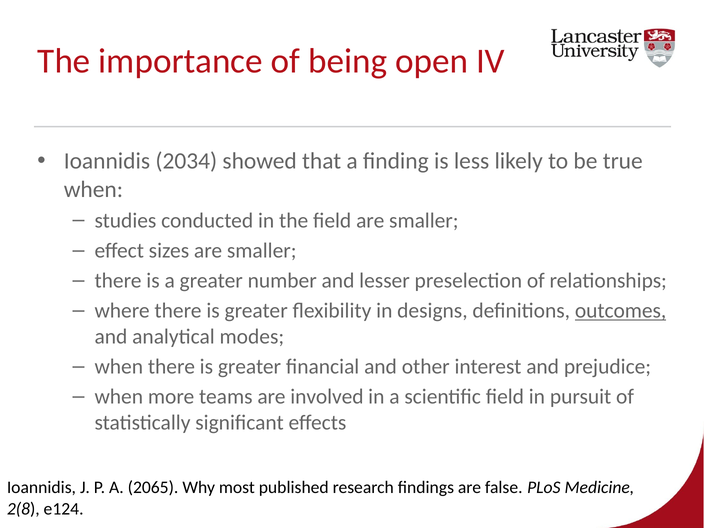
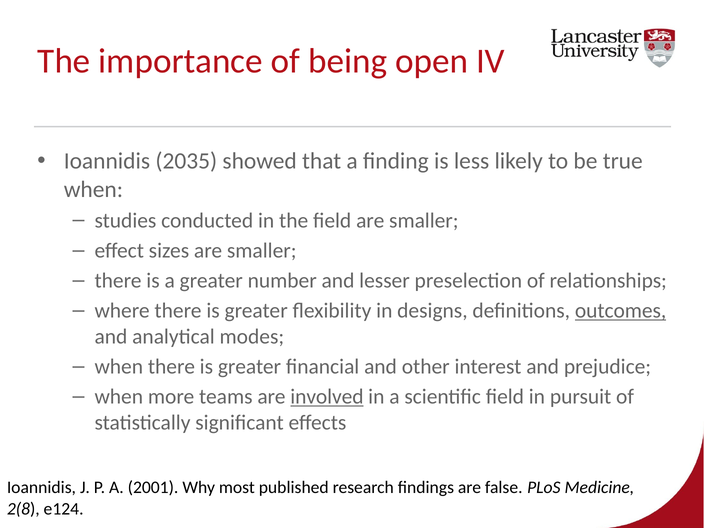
2034: 2034 -> 2035
involved underline: none -> present
2065: 2065 -> 2001
